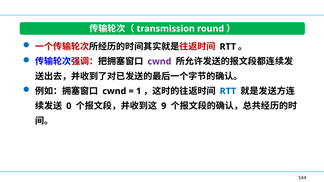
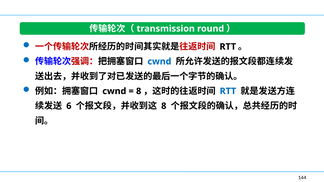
cwnd at (159, 62) colour: purple -> blue
1 at (139, 91): 1 -> 8
0: 0 -> 6
9 at (164, 106): 9 -> 8
